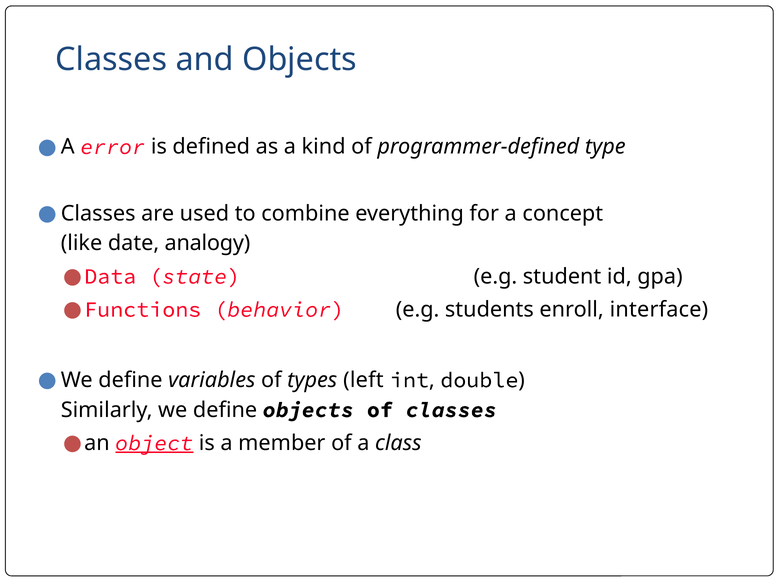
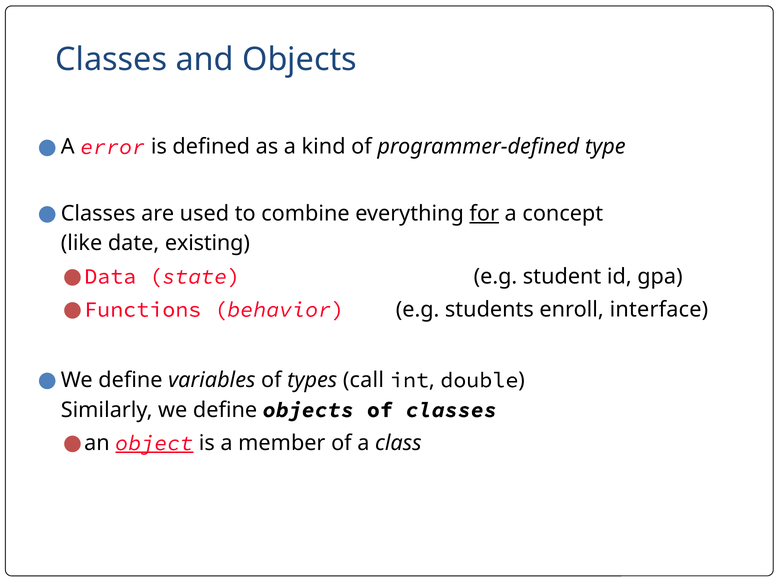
for underline: none -> present
analogy: analogy -> existing
left: left -> call
